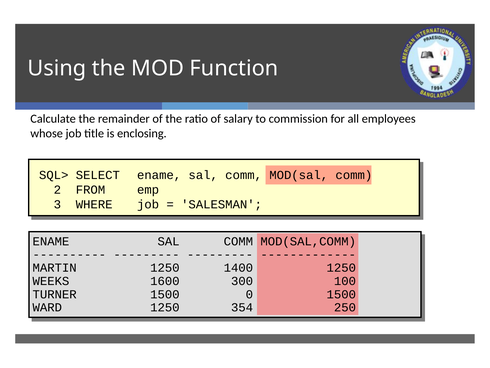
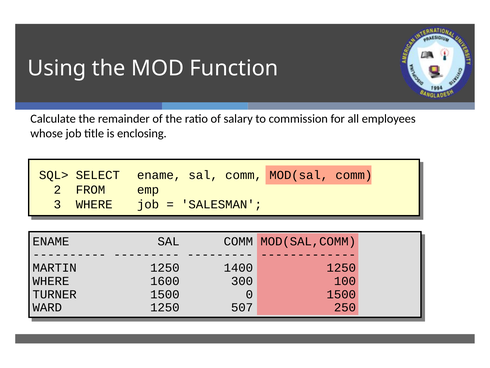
WEEKS at (51, 281): WEEKS -> WHERE
354: 354 -> 507
